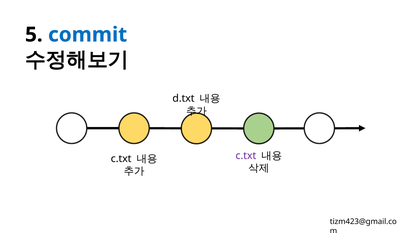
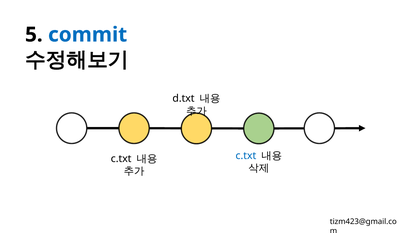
c.txt at (246, 156) colour: purple -> blue
